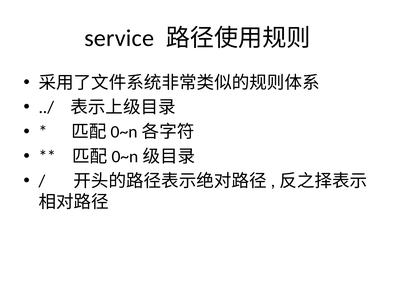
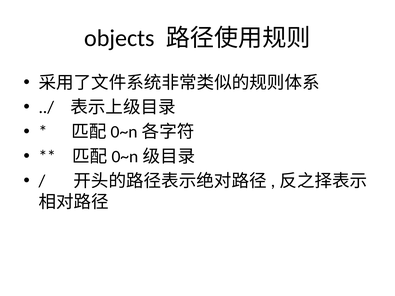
service: service -> objects
